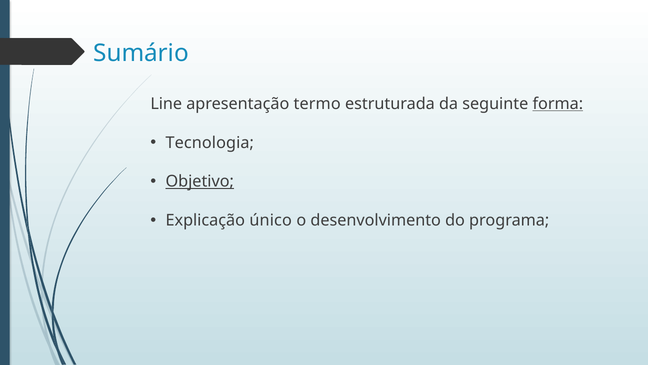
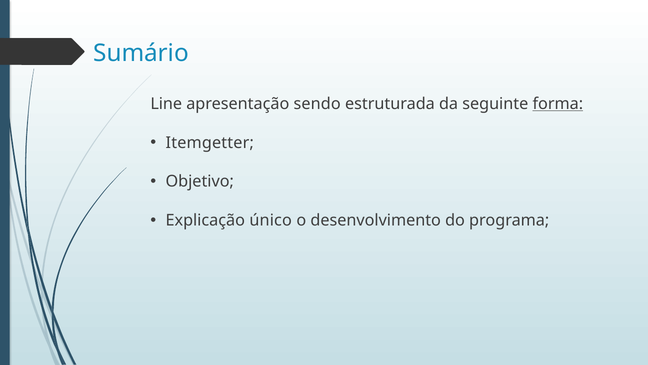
termo: termo -> sendo
Tecnologia: Tecnologia -> Itemgetter
Objetivo underline: present -> none
